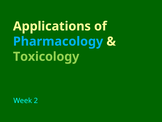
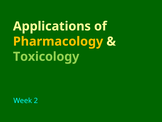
Pharmacology colour: light blue -> yellow
